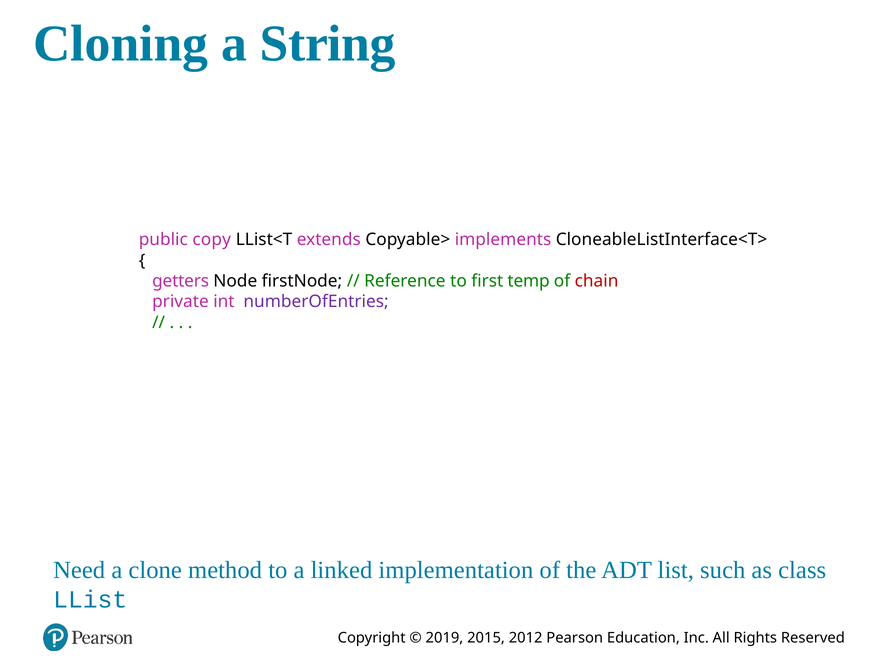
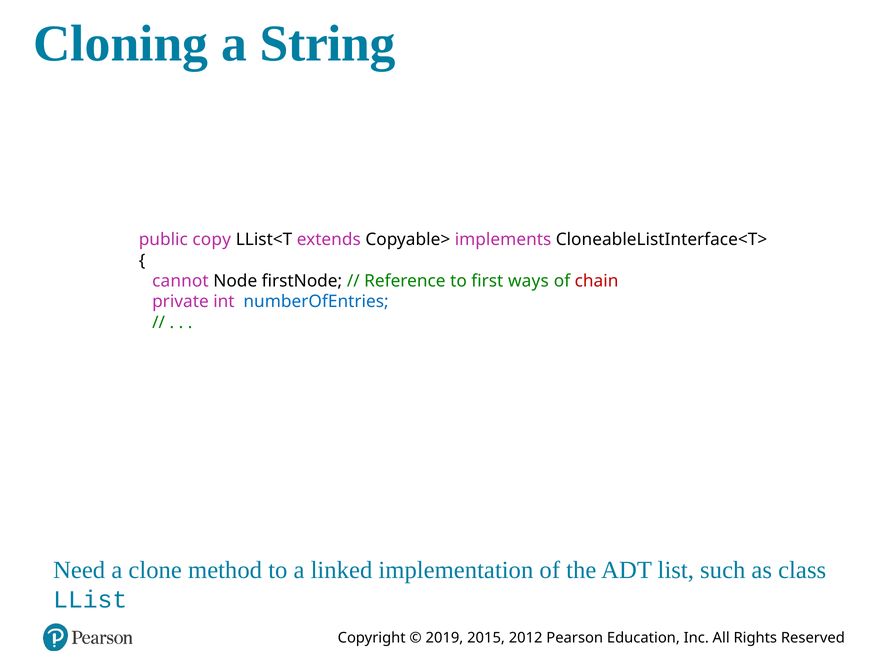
getters: getters -> cannot
temp: temp -> ways
numberOfEntries colour: purple -> blue
